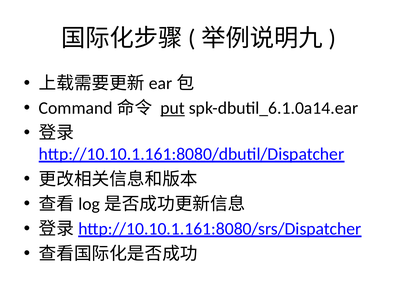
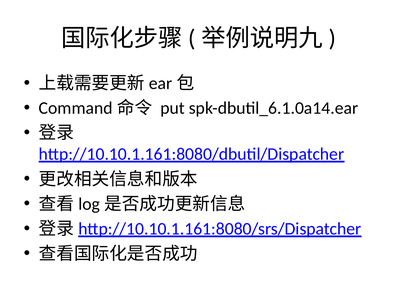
put underline: present -> none
